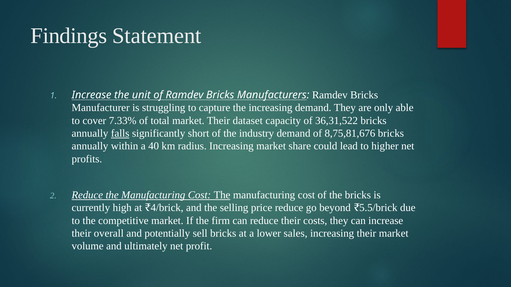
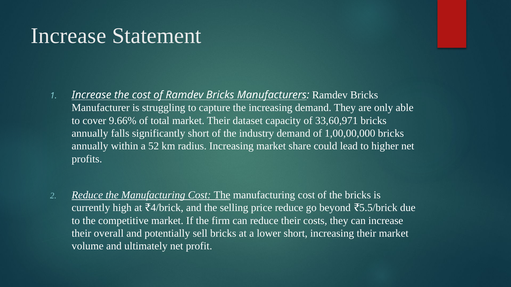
Findings at (69, 36): Findings -> Increase
the unit: unit -> cost
7.33%: 7.33% -> 9.66%
36,31,522: 36,31,522 -> 33,60,971
falls underline: present -> none
8,75,81,676: 8,75,81,676 -> 1,00,00,000
40: 40 -> 52
lower sales: sales -> short
